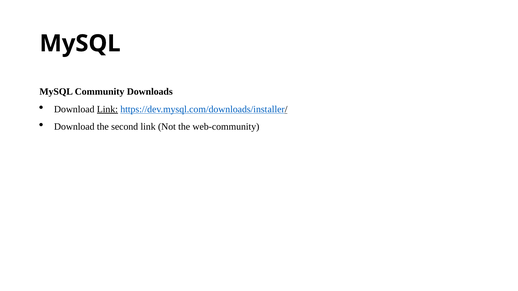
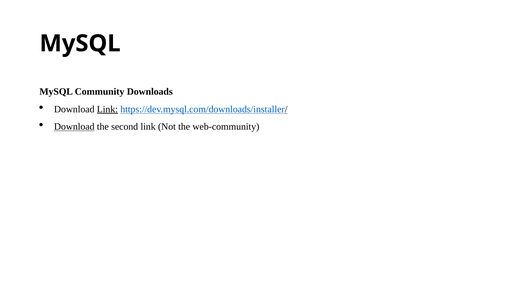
Download at (74, 127) underline: none -> present
